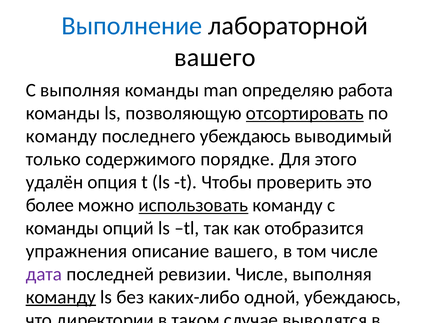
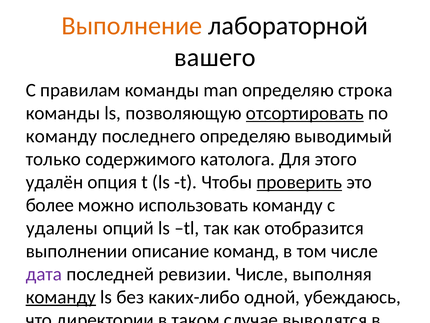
Выполнение colour: blue -> orange
С выполняя: выполняя -> правилам
работа: работа -> строка
последнего убеждаюсь: убеждаюсь -> определяю
содержимого порядке: порядке -> католога
проверить underline: none -> present
использовать underline: present -> none
команды at (62, 228): команды -> удалены
упражнения at (77, 251): упражнения -> выполнении
описание вашего: вашего -> команд
